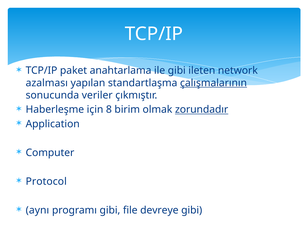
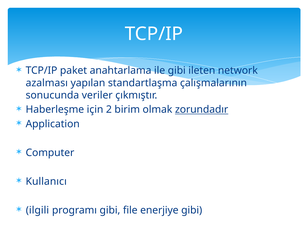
çalışmalarının underline: present -> none
8: 8 -> 2
Protocol: Protocol -> Kullanıcı
aynı: aynı -> ilgili
devreye: devreye -> enerjiye
